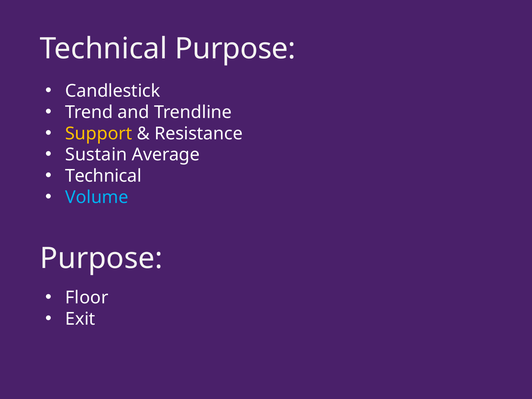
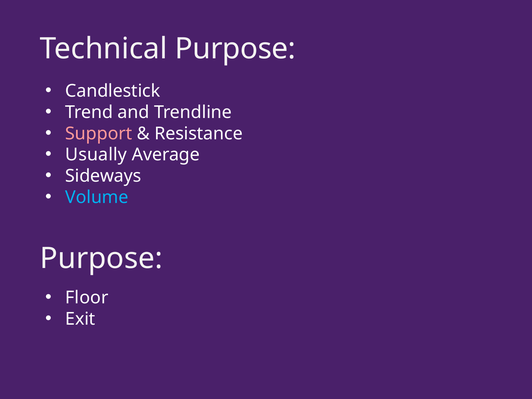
Support colour: yellow -> pink
Sustain: Sustain -> Usually
Technical at (103, 176): Technical -> Sideways
